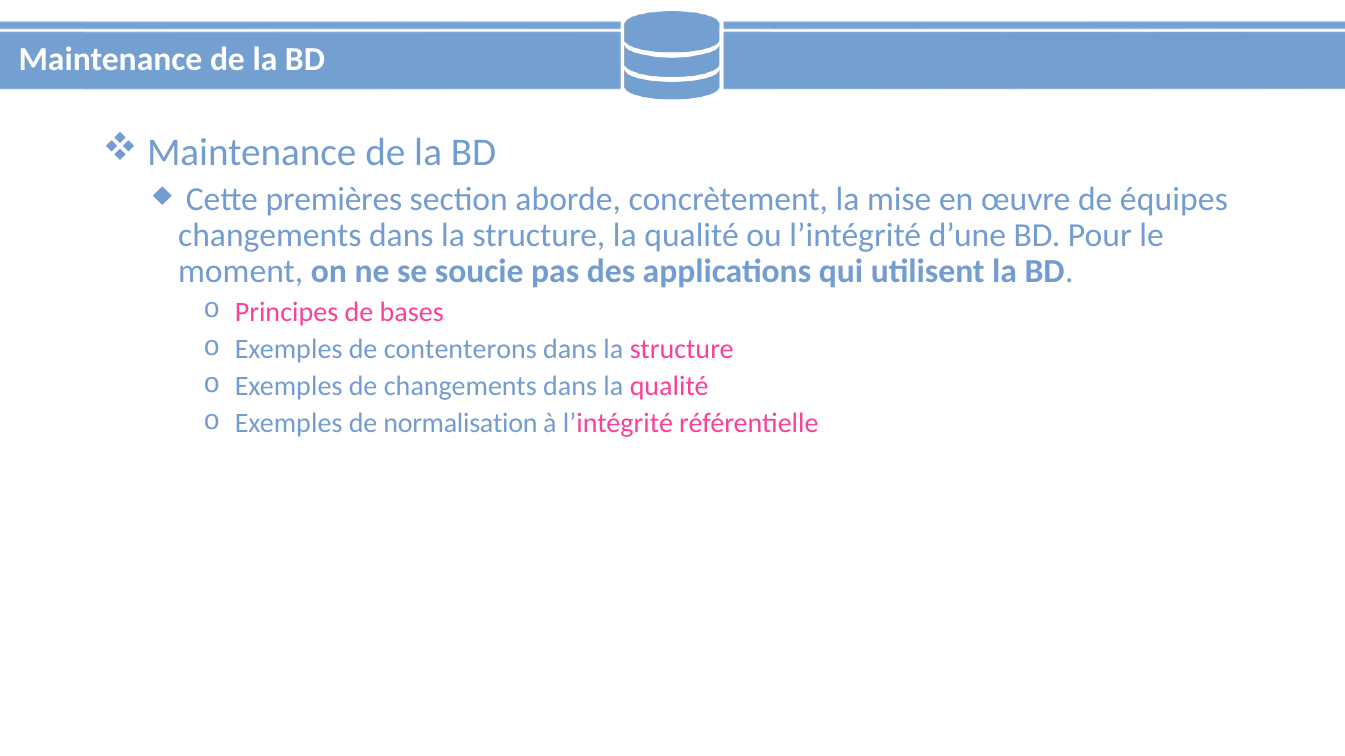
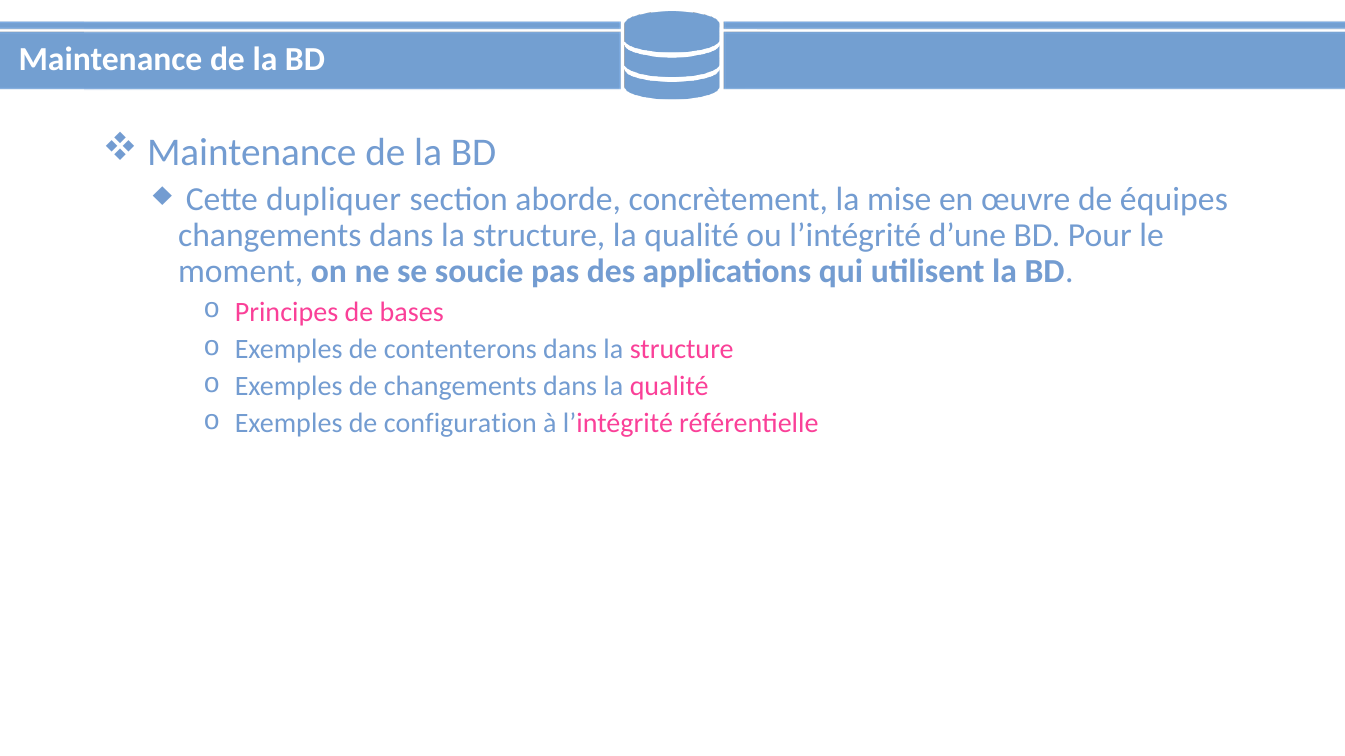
premières: premières -> dupliquer
normalisation: normalisation -> configuration
